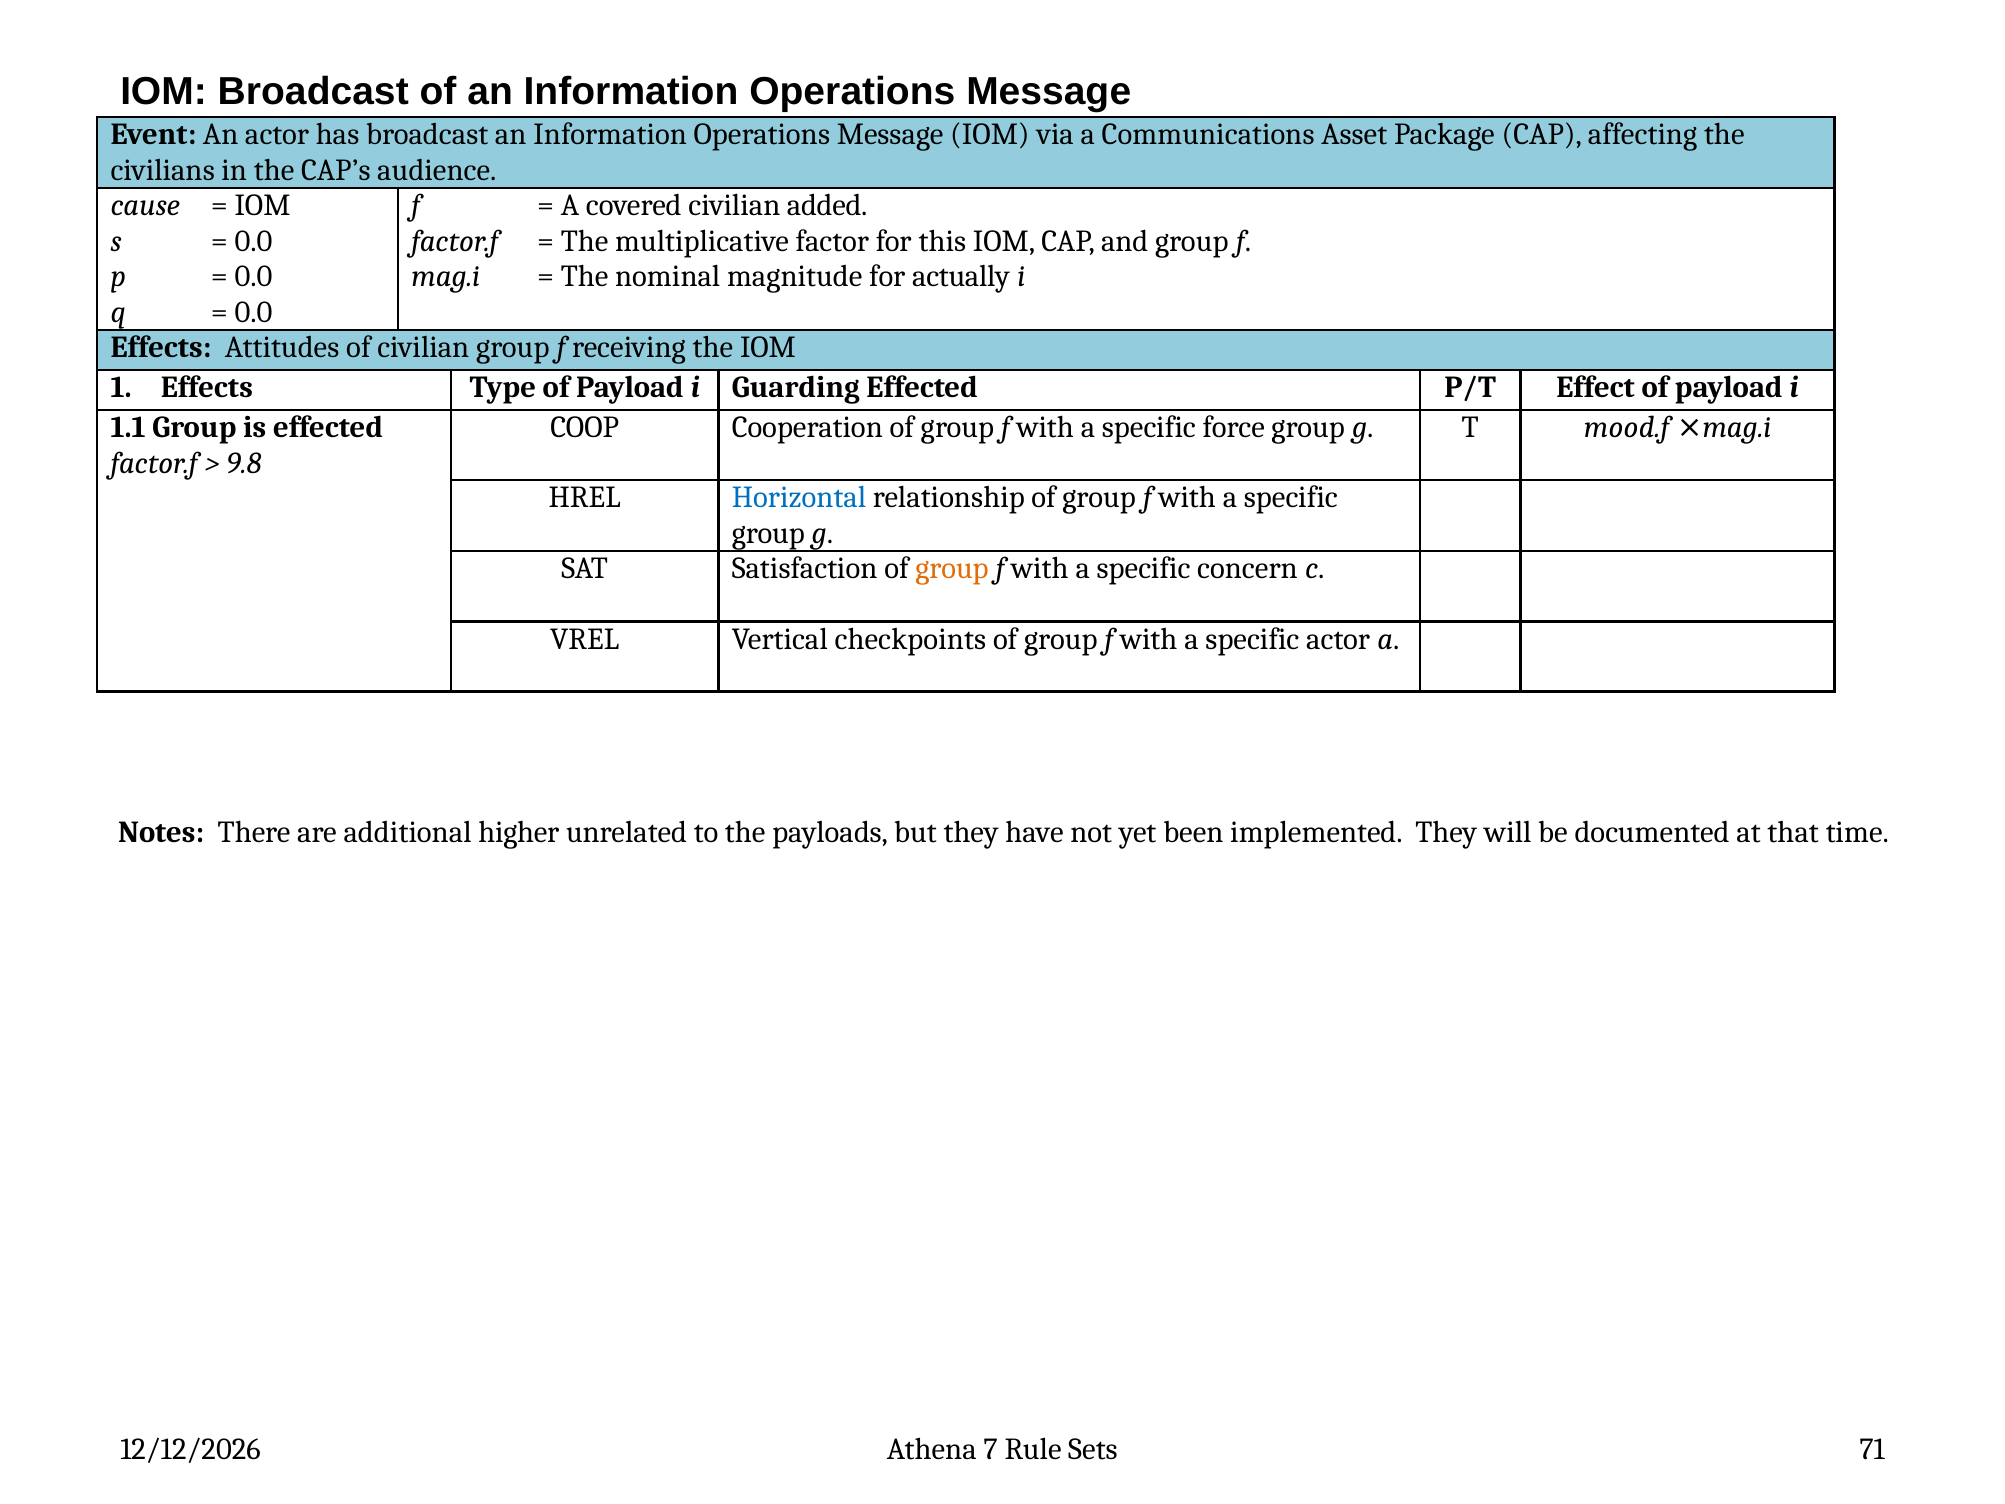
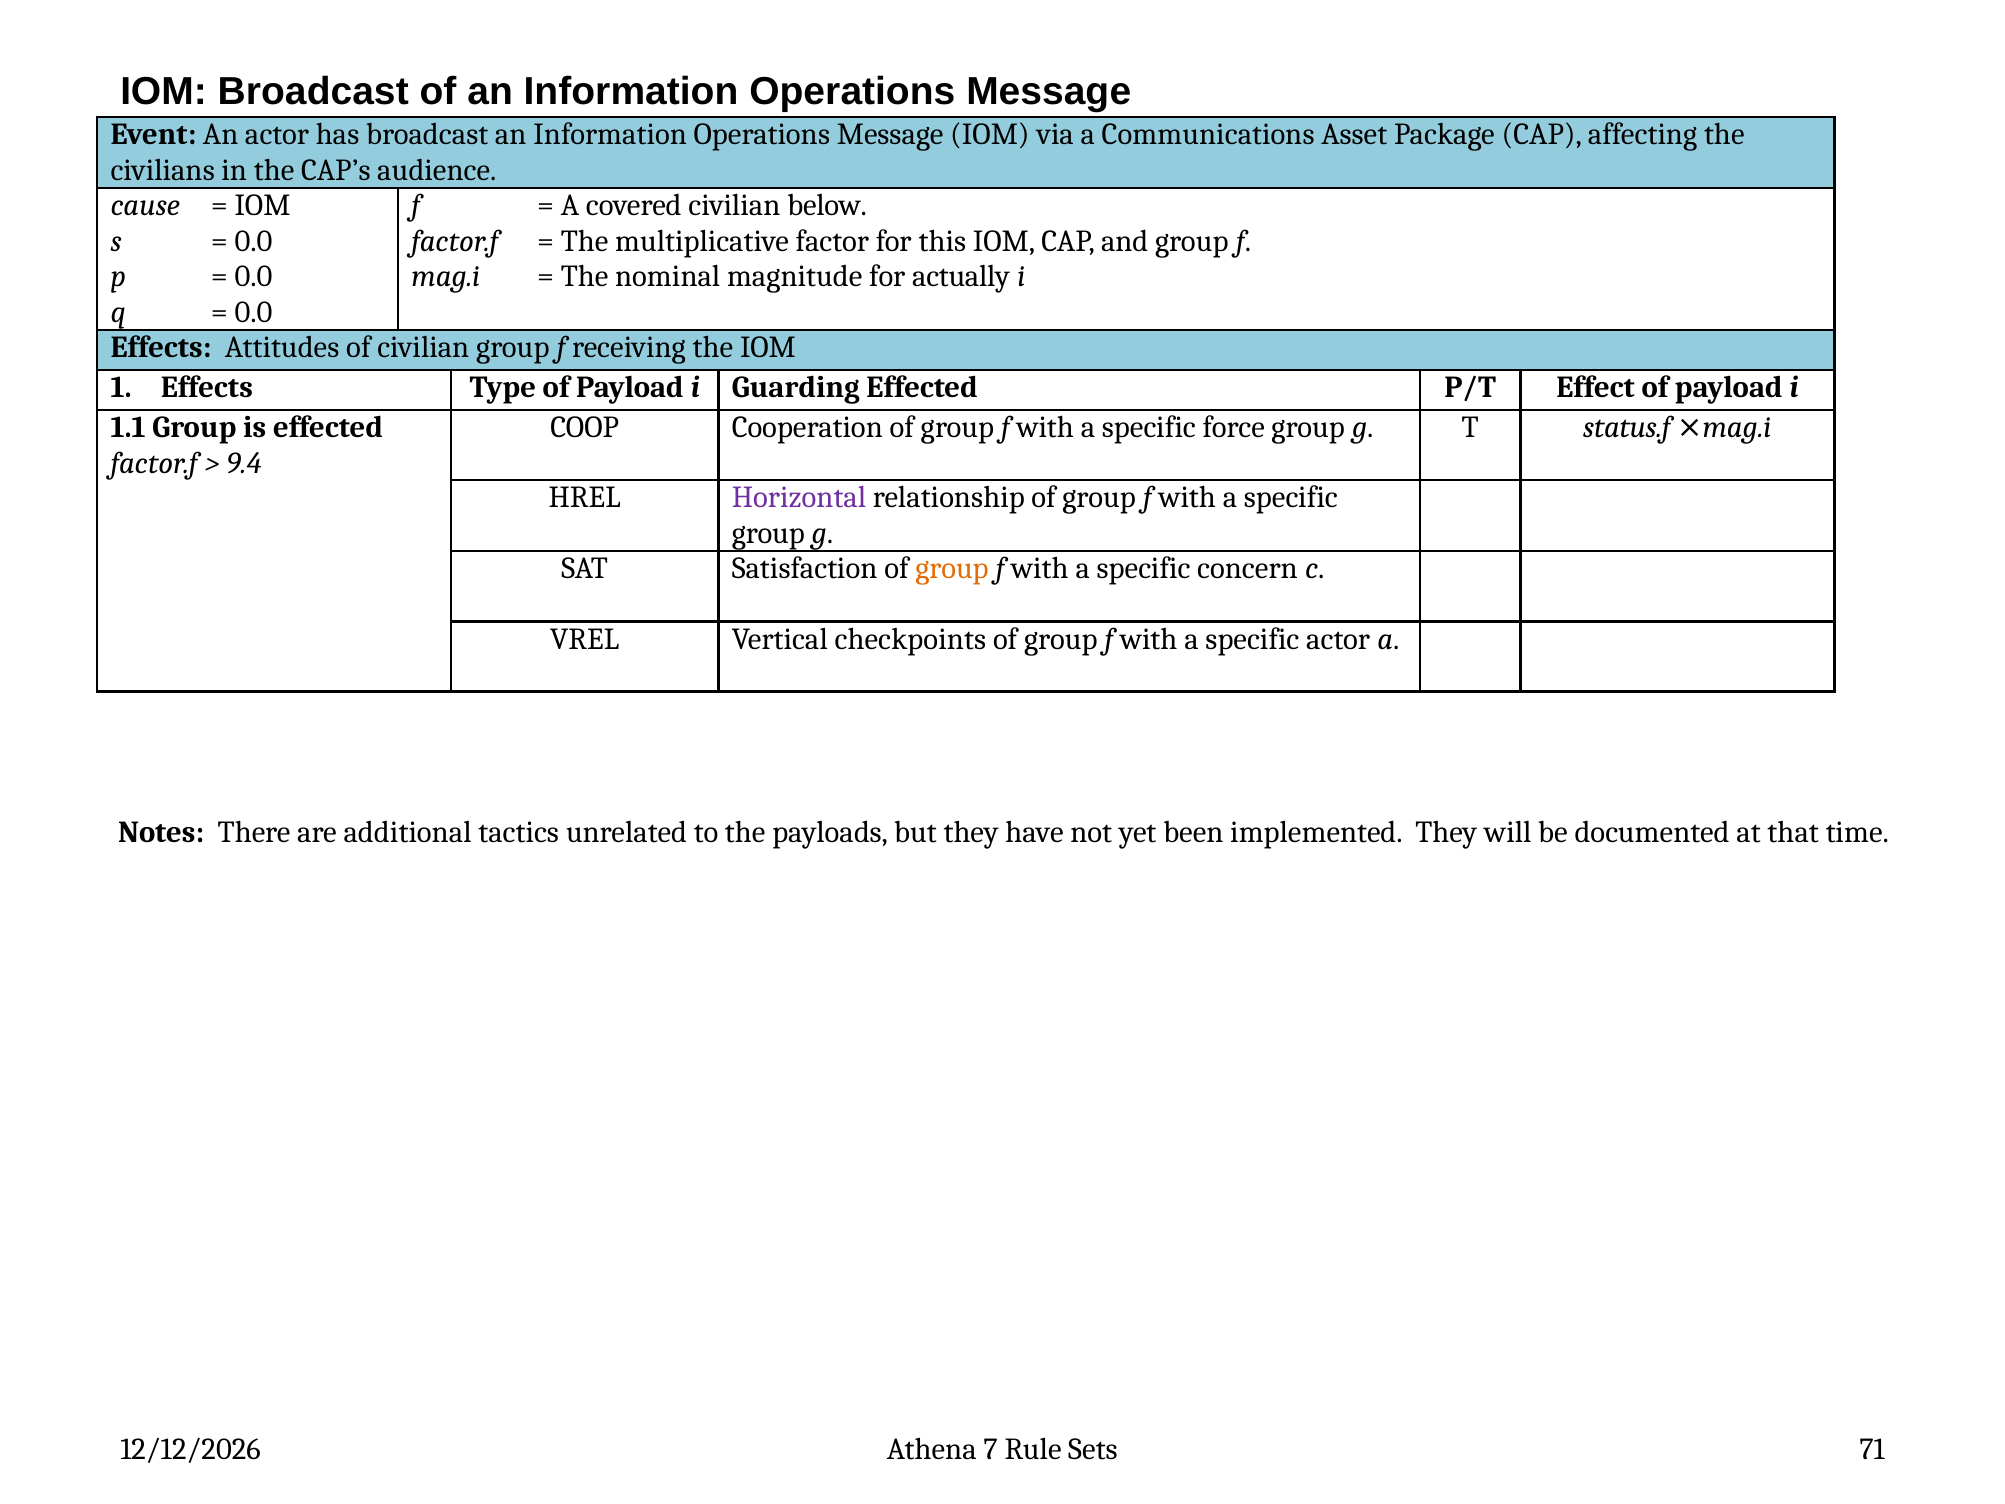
added: added -> below
mood.f: mood.f -> status.f
9.8: 9.8 -> 9.4
Horizontal colour: blue -> purple
higher: higher -> tactics
